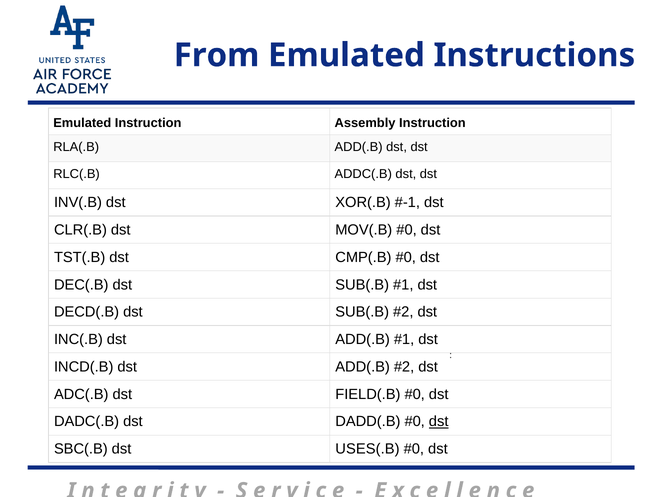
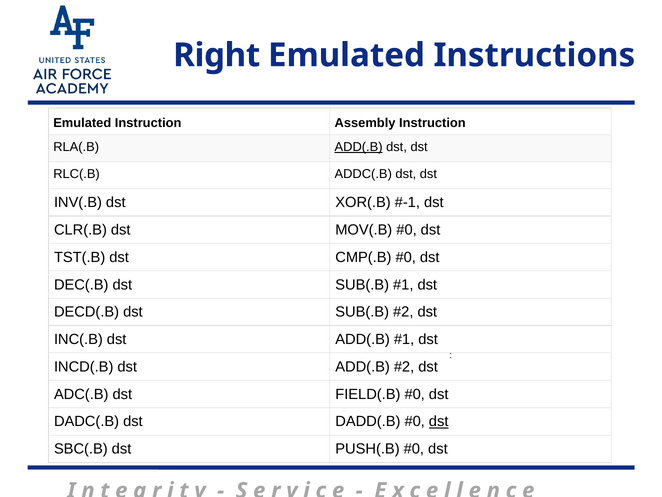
From: From -> Right
ADD(.B at (359, 147) underline: none -> present
USES(.B: USES(.B -> PUSH(.B
